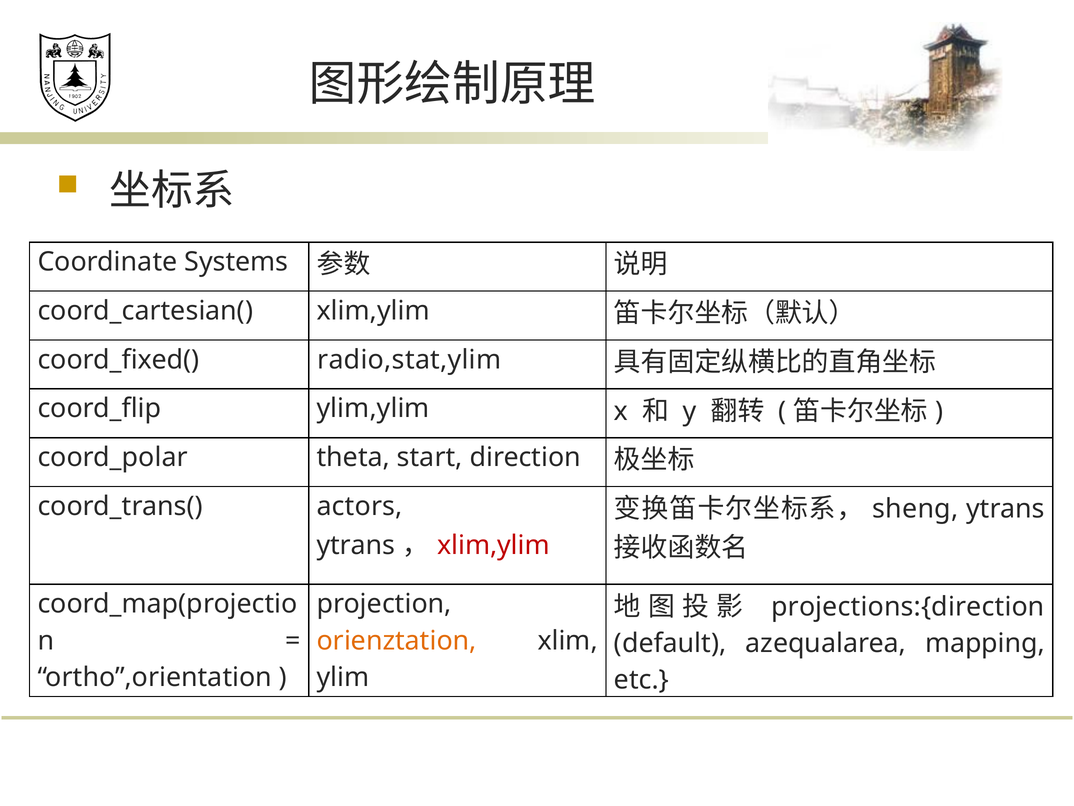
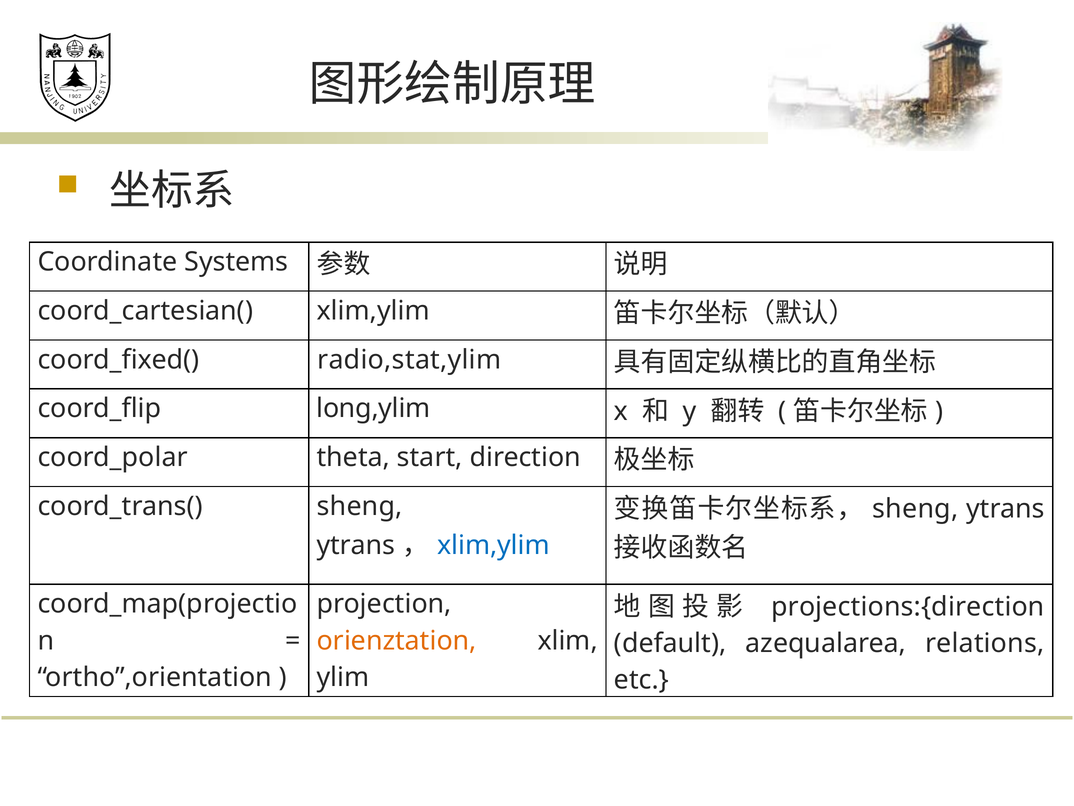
ylim,ylim: ylim,ylim -> long,ylim
actors at (360, 506): actors -> sheng
xlim,ylim at (493, 545) colour: red -> blue
mapping: mapping -> relations
